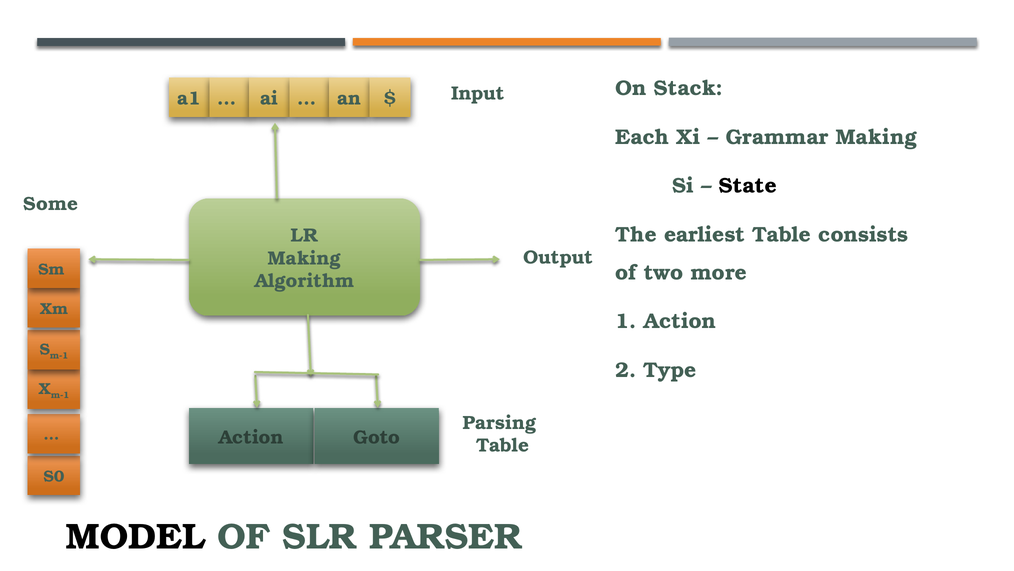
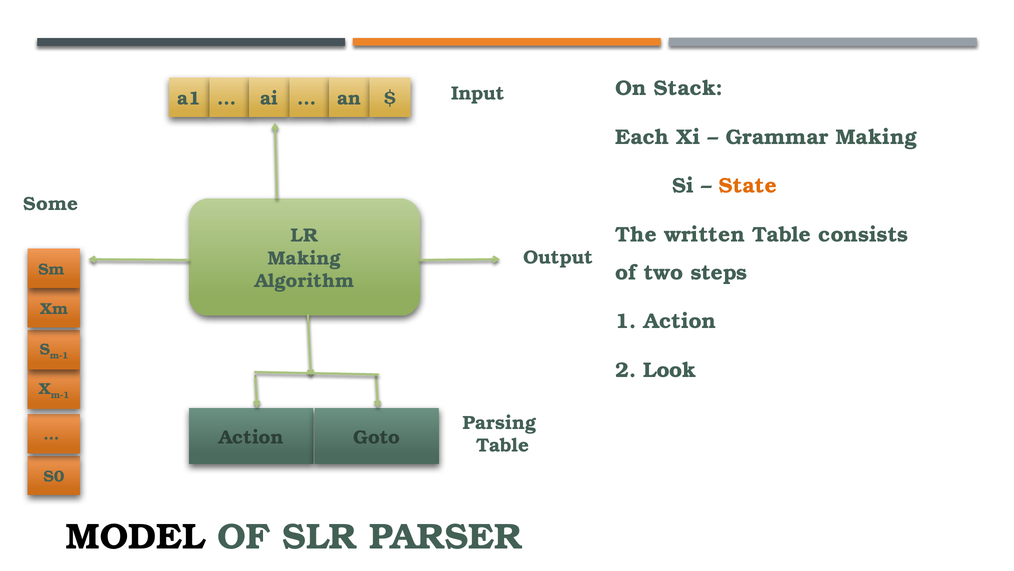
State colour: black -> orange
earliest: earliest -> written
more: more -> steps
Type: Type -> Look
